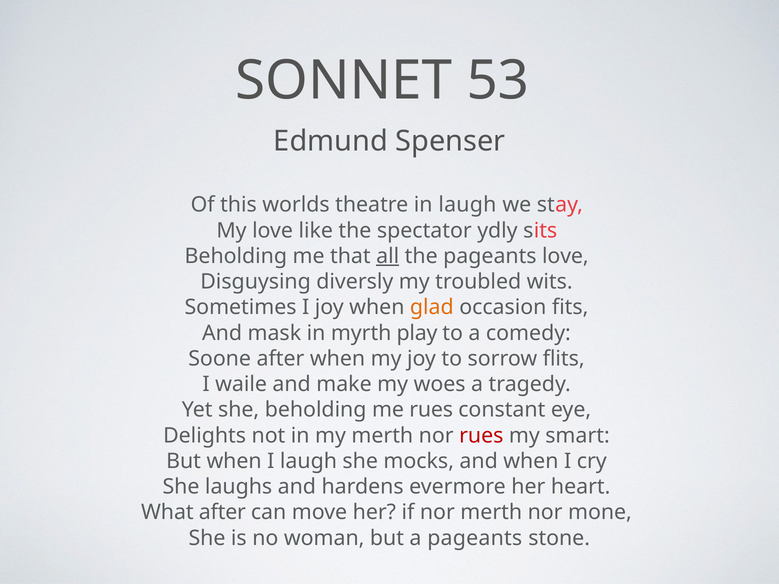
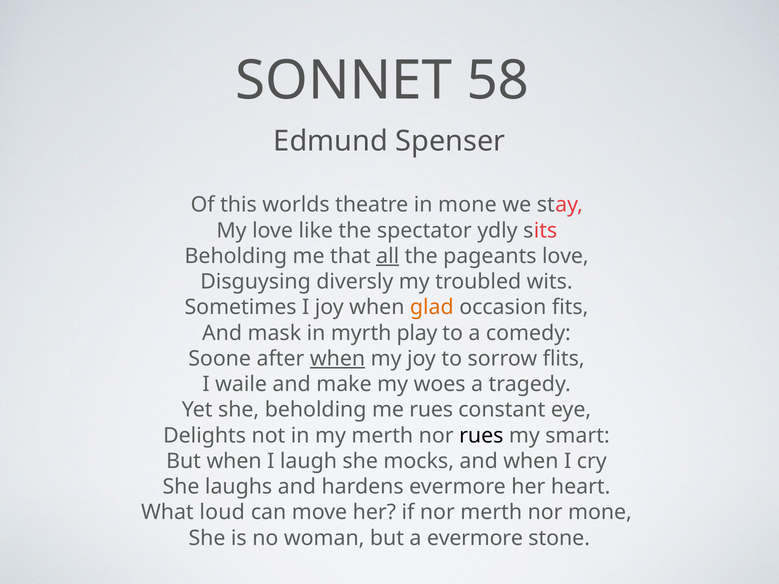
53: 53 -> 58
in laugh: laugh -> mone
when at (338, 359) underline: none -> present
rues at (481, 436) colour: red -> black
What after: after -> loud
a pageants: pageants -> evermore
